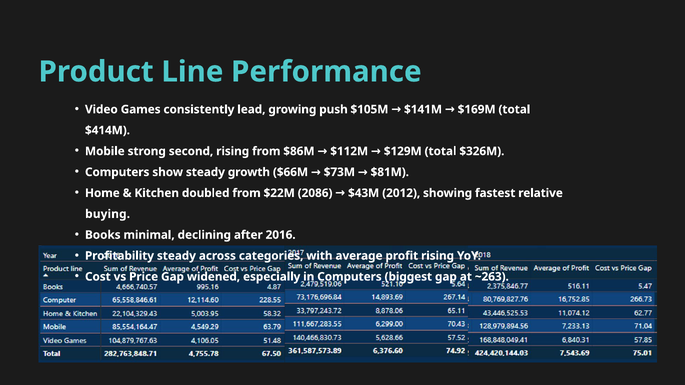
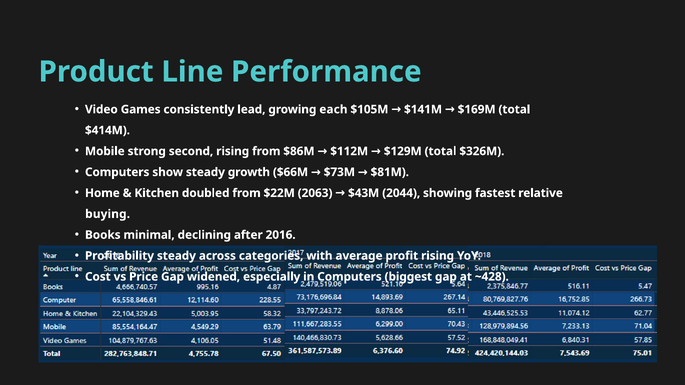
push: push -> each
2086: 2086 -> 2063
2012: 2012 -> 2044
~263: ~263 -> ~428
